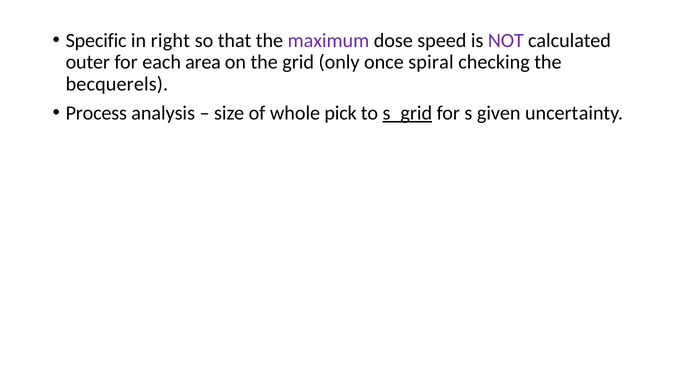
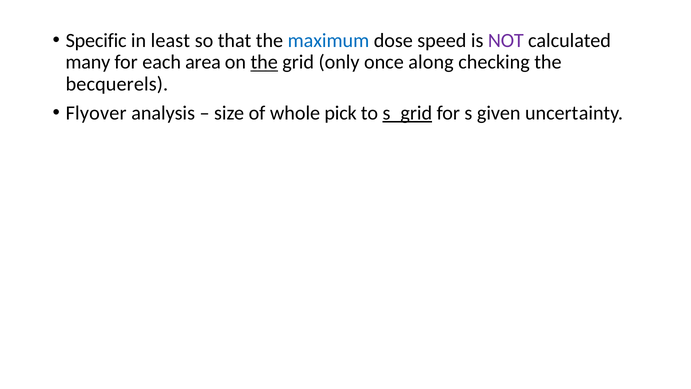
right: right -> least
maximum colour: purple -> blue
outer: outer -> many
the at (264, 62) underline: none -> present
spiral: spiral -> along
Process: Process -> Flyover
